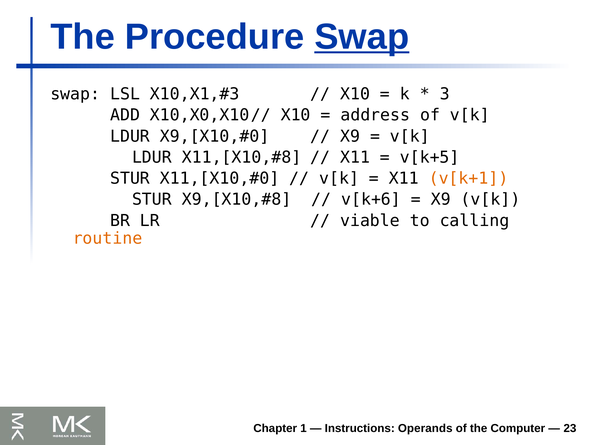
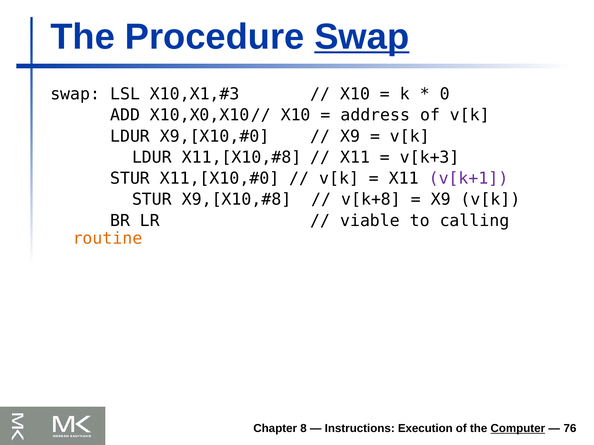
3: 3 -> 0
v[k+5: v[k+5 -> v[k+3
v[k+1 colour: orange -> purple
v[k+6: v[k+6 -> v[k+8
1: 1 -> 8
Operands: Operands -> Execution
Computer underline: none -> present
23: 23 -> 76
